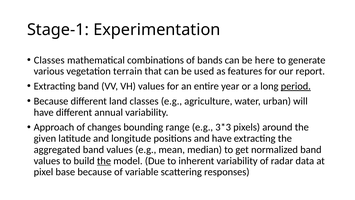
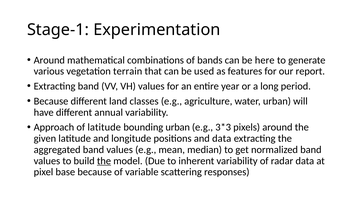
Classes at (49, 60): Classes -> Around
period underline: present -> none
of changes: changes -> latitude
bounding range: range -> urban
and have: have -> data
